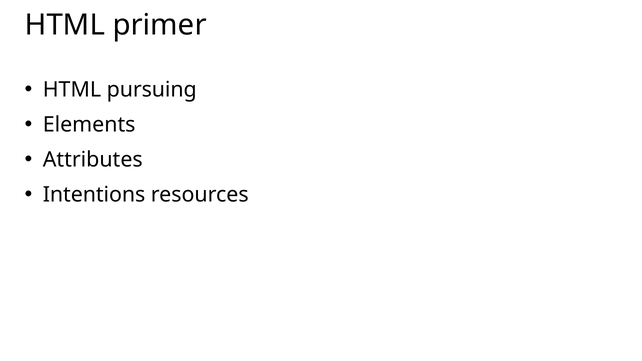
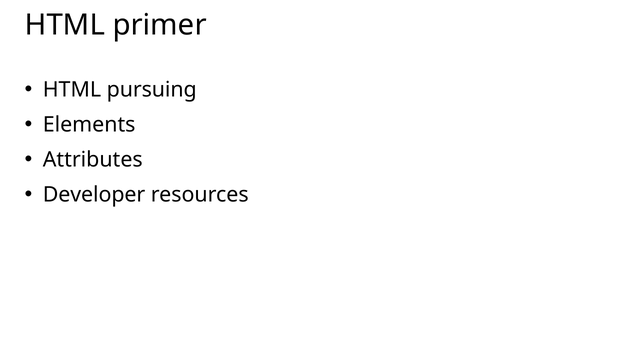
Intentions: Intentions -> Developer
